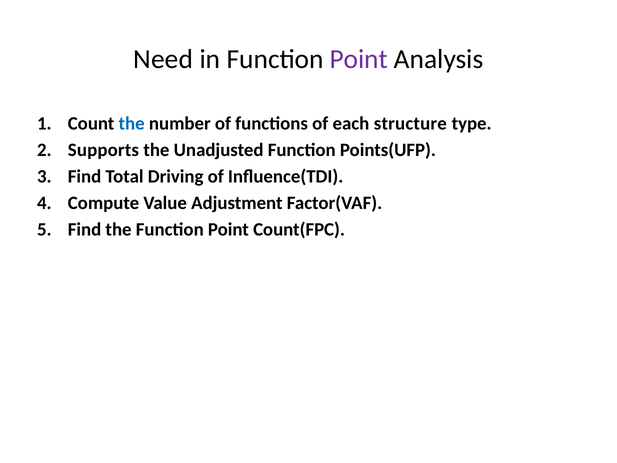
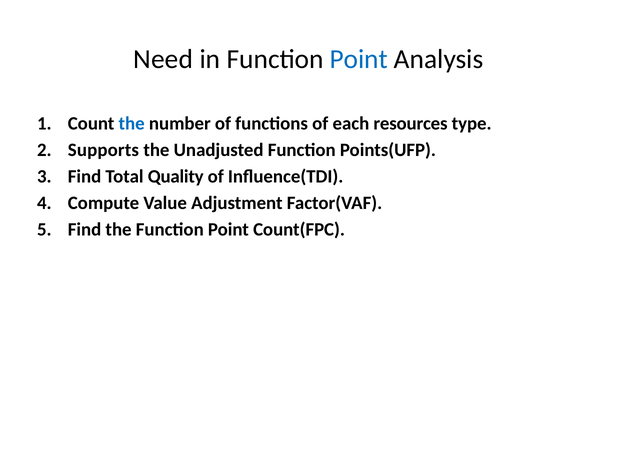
Point at (359, 59) colour: purple -> blue
structure: structure -> resources
Driving: Driving -> Quality
